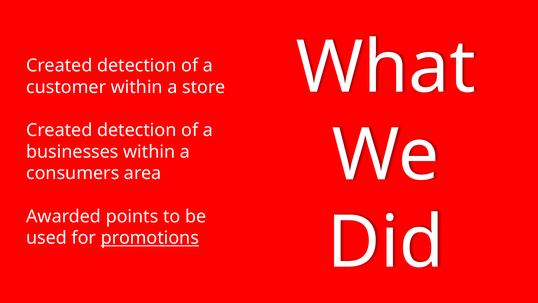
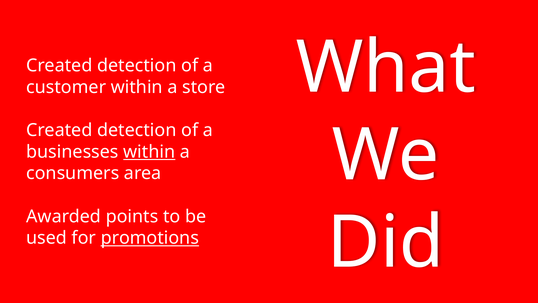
within at (149, 152) underline: none -> present
